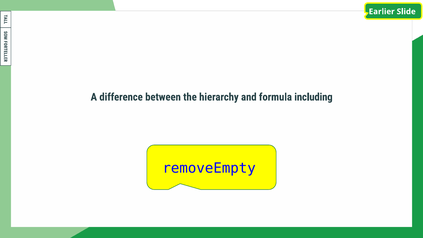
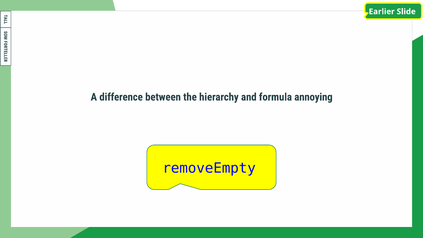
including: including -> annoying
